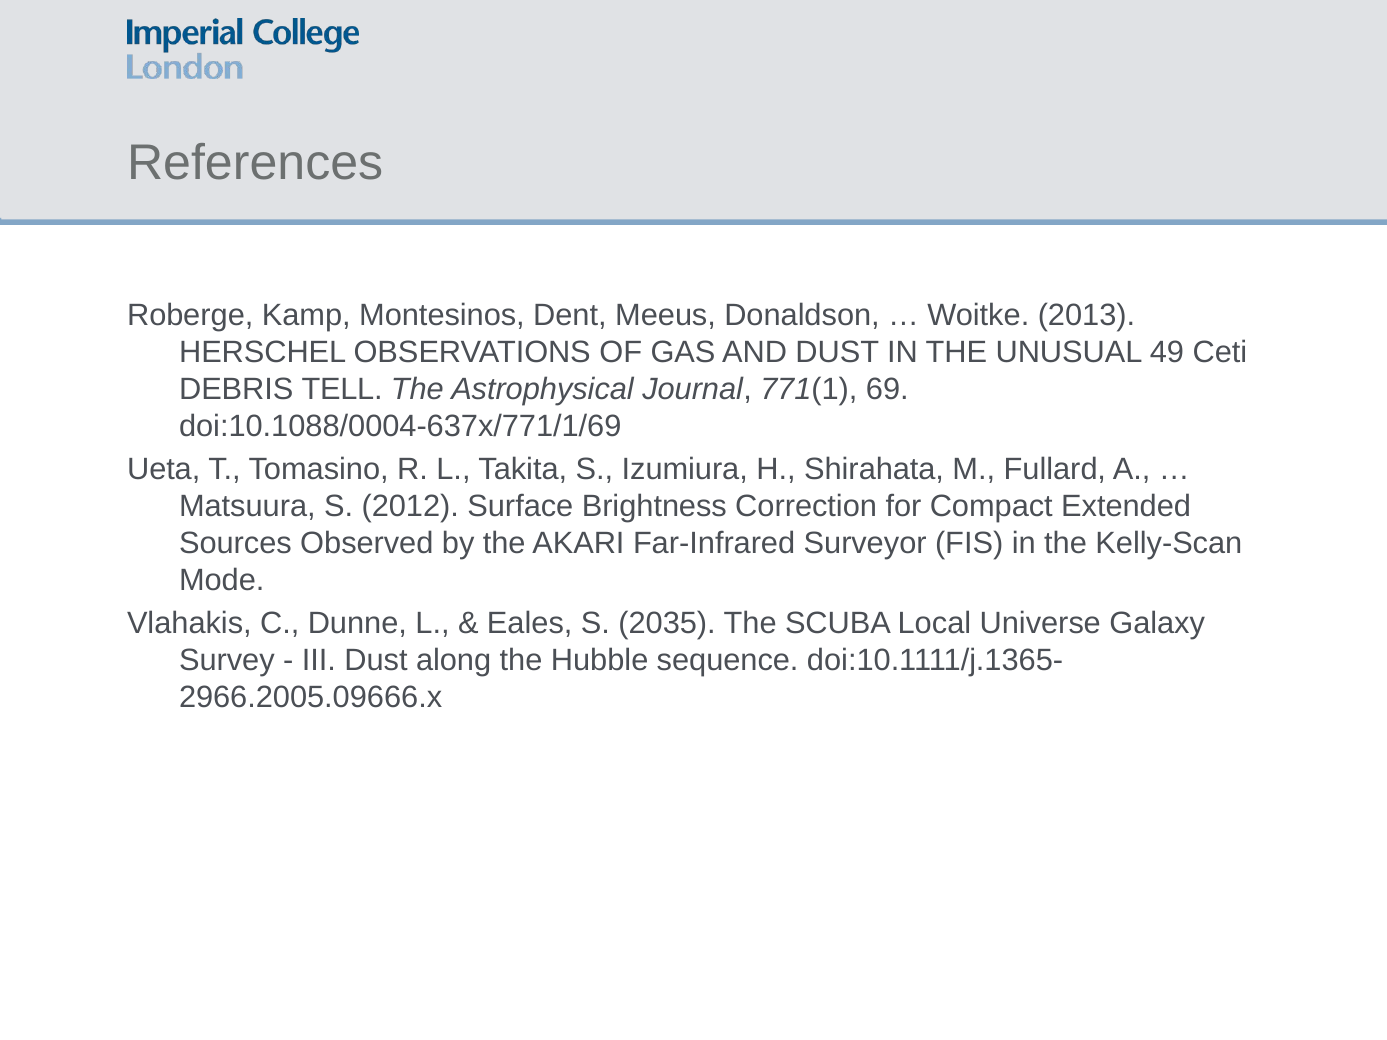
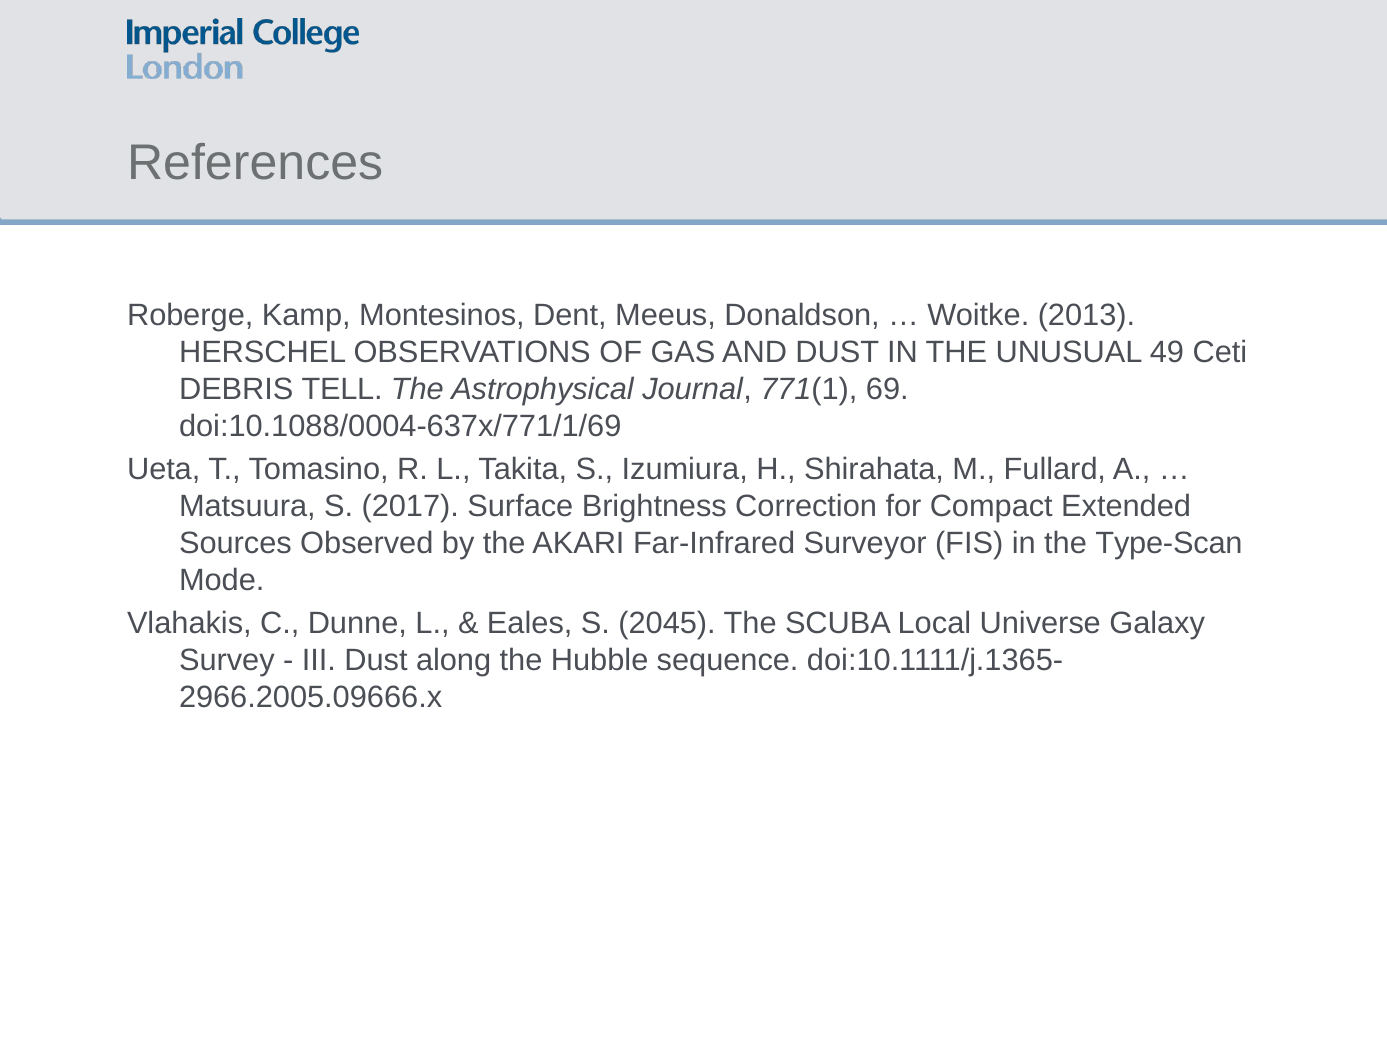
2012: 2012 -> 2017
Kelly-Scan: Kelly-Scan -> Type-Scan
2035: 2035 -> 2045
